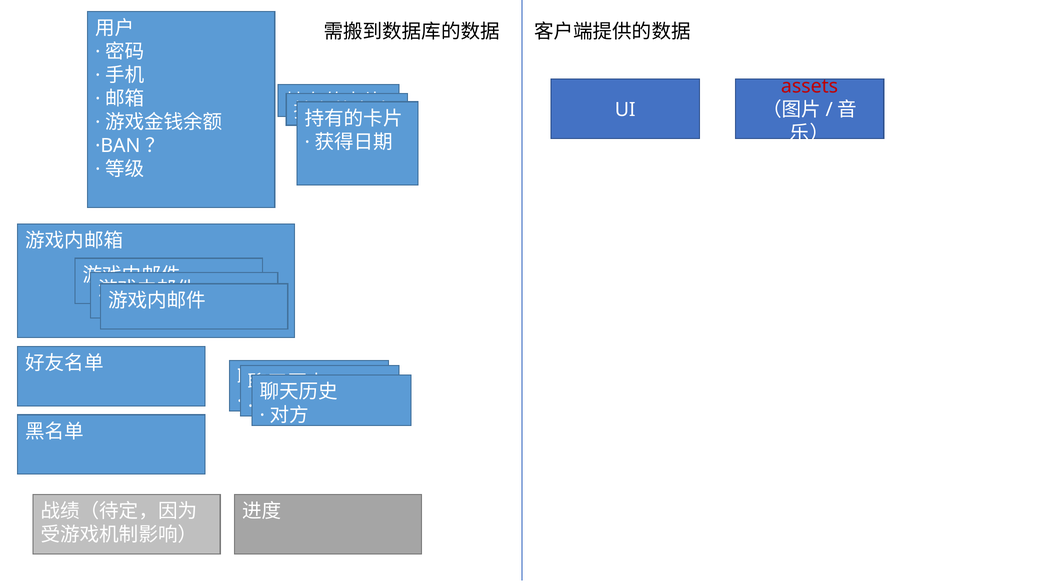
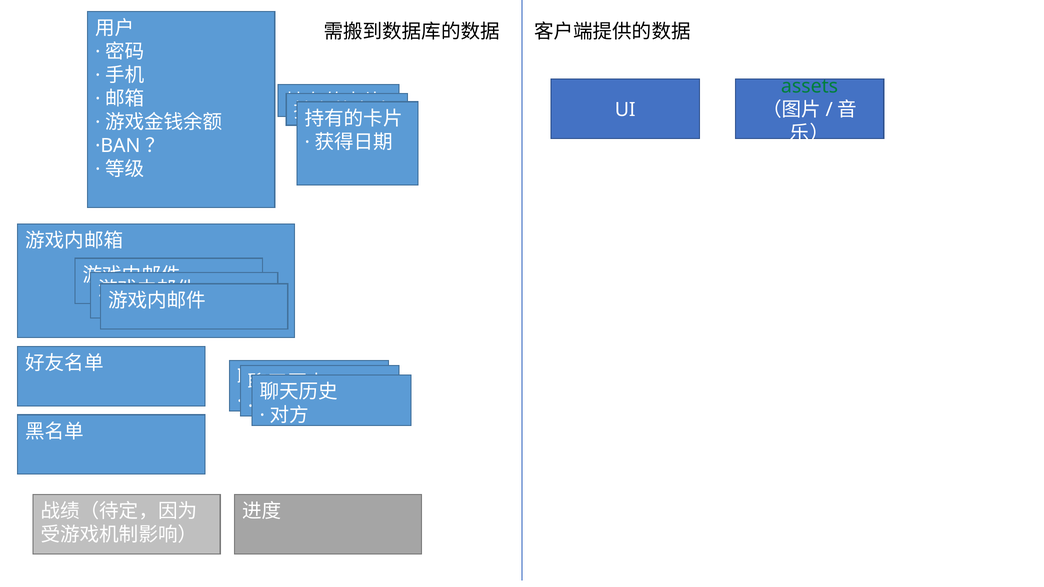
assets colour: red -> green
